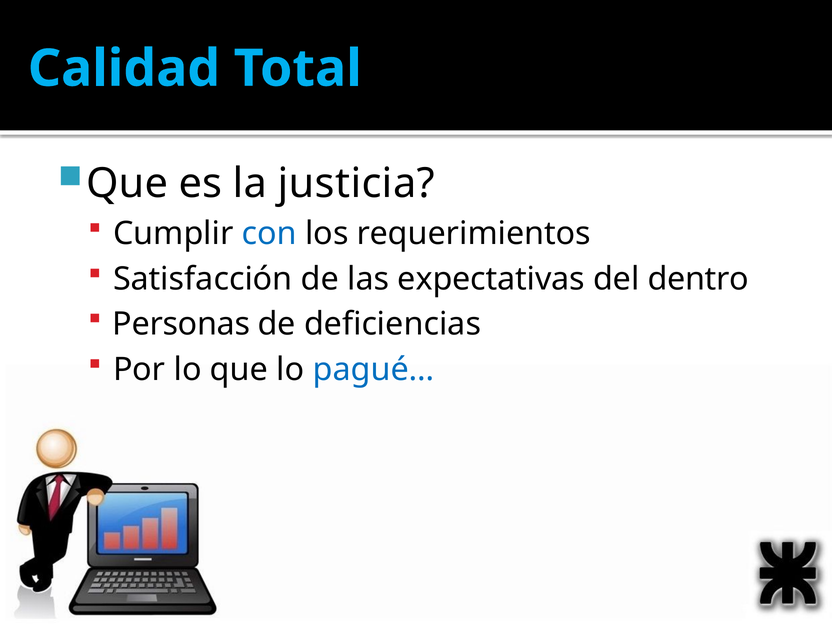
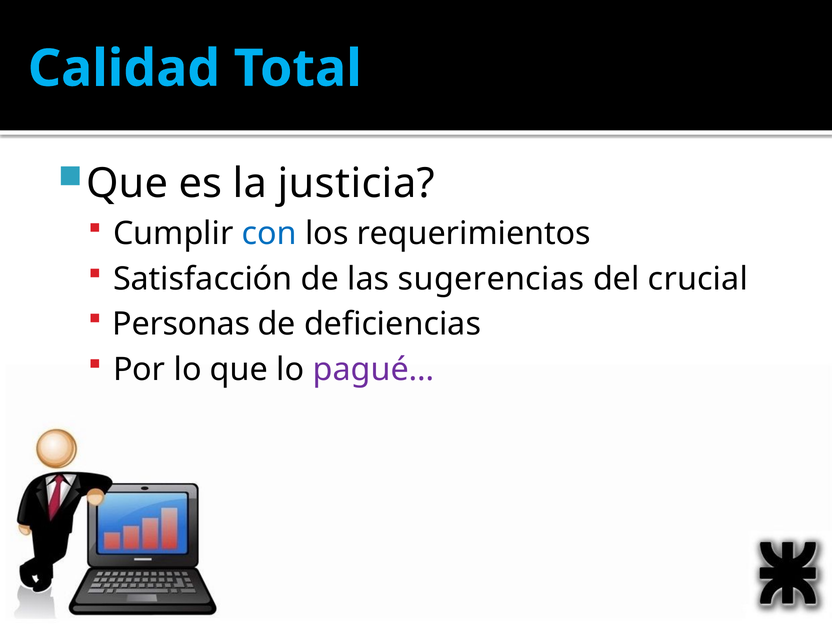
expectativas: expectativas -> sugerencias
dentro: dentro -> crucial
pagué… colour: blue -> purple
